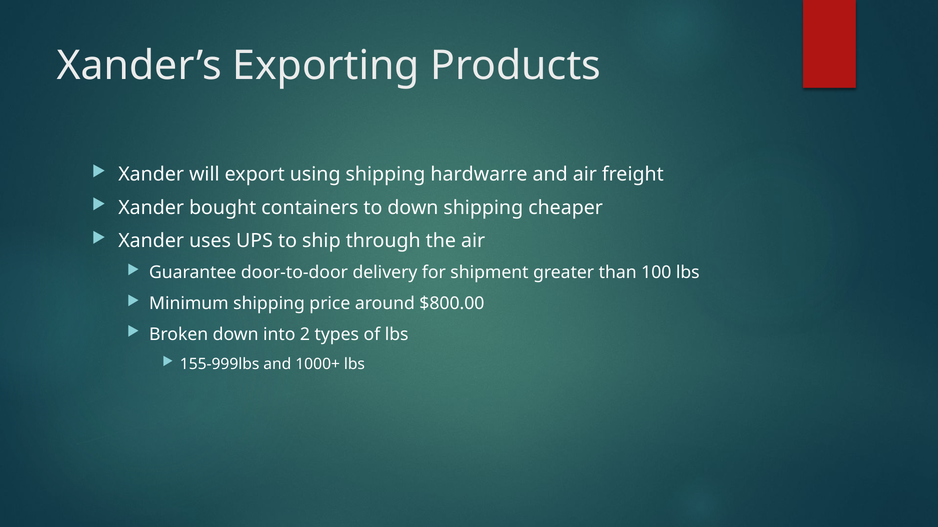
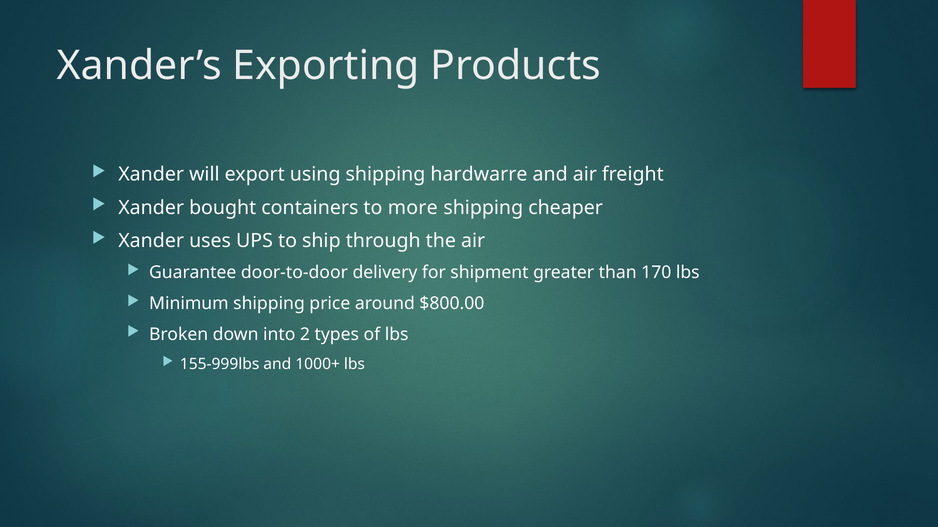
to down: down -> more
100: 100 -> 170
